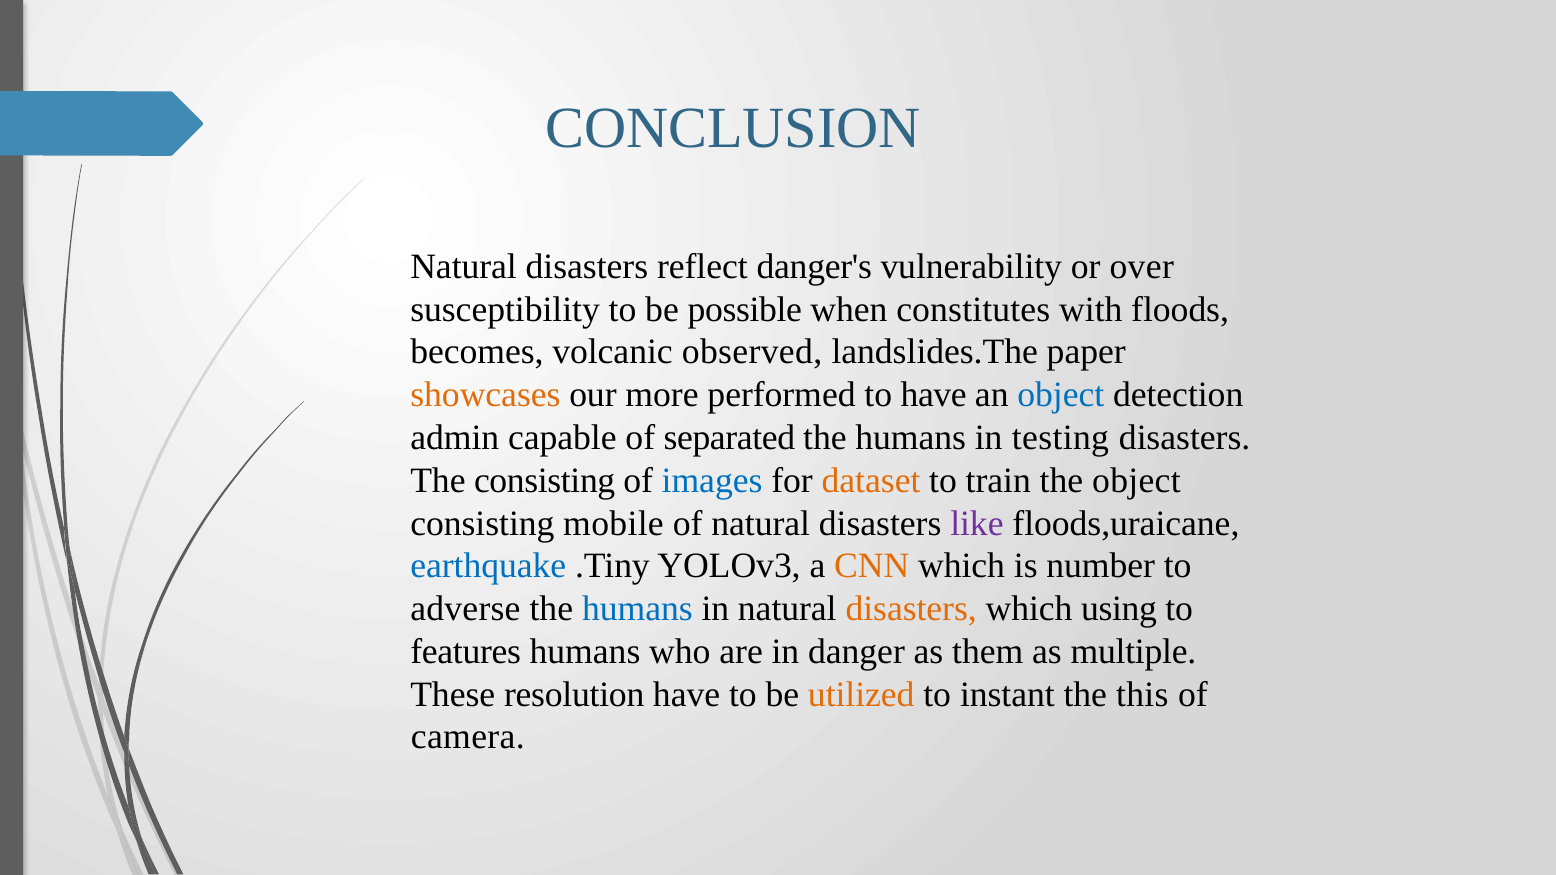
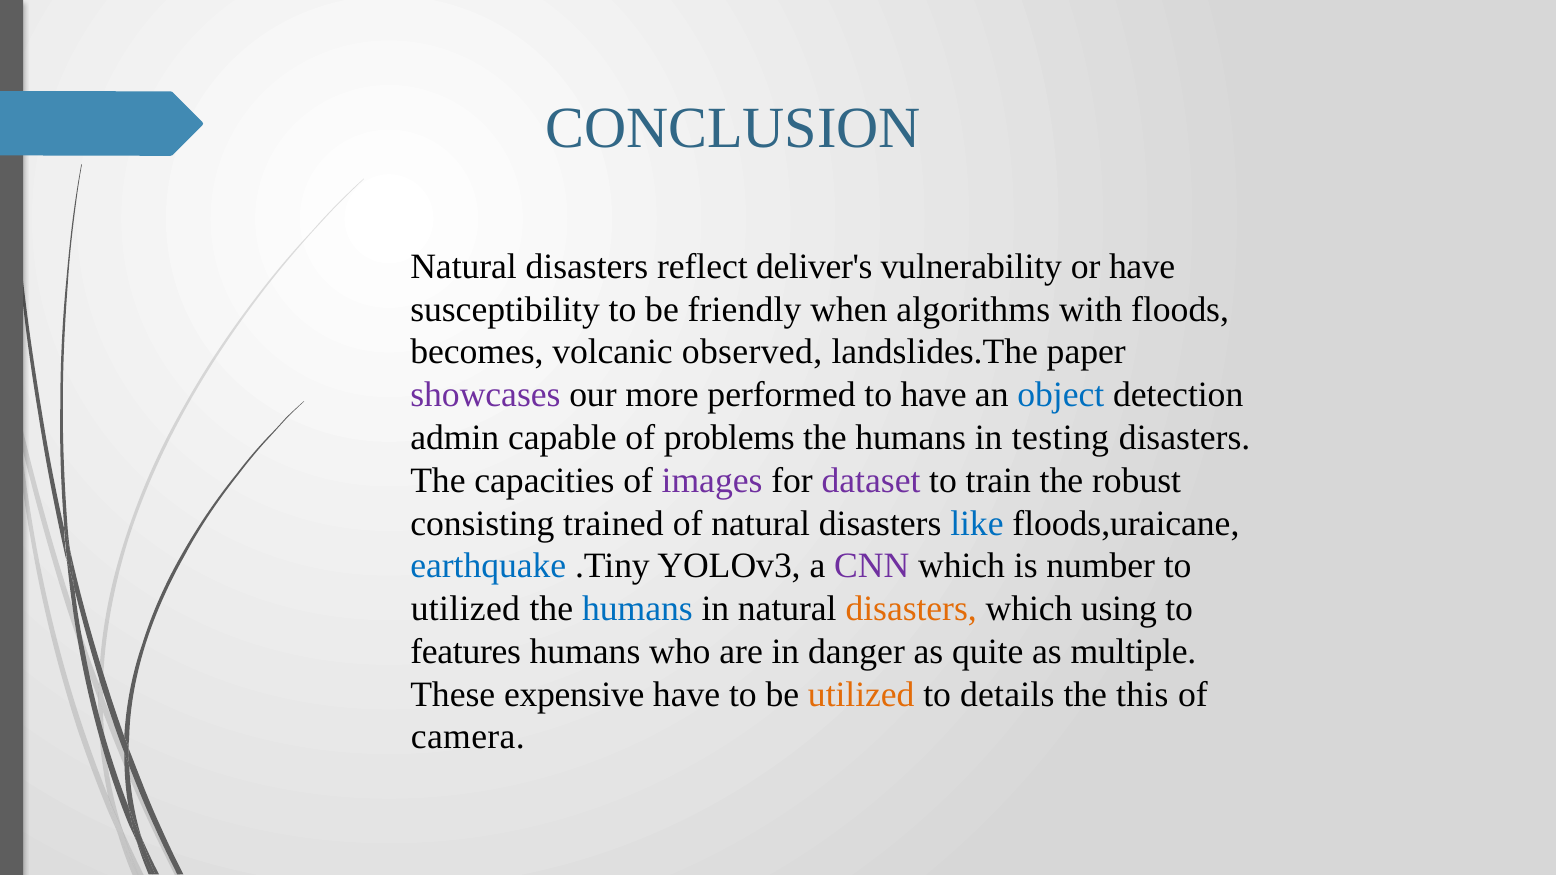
danger's: danger's -> deliver's
or over: over -> have
possible: possible -> friendly
constitutes: constitutes -> algorithms
showcases colour: orange -> purple
separated: separated -> problems
The consisting: consisting -> capacities
images colour: blue -> purple
dataset colour: orange -> purple
the object: object -> robust
mobile: mobile -> trained
like colour: purple -> blue
CNN colour: orange -> purple
adverse at (465, 609): adverse -> utilized
them: them -> quite
resolution: resolution -> expensive
instant: instant -> details
